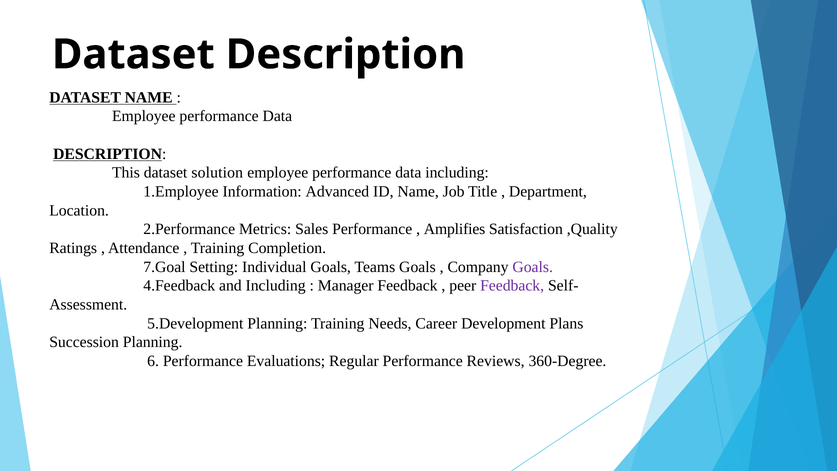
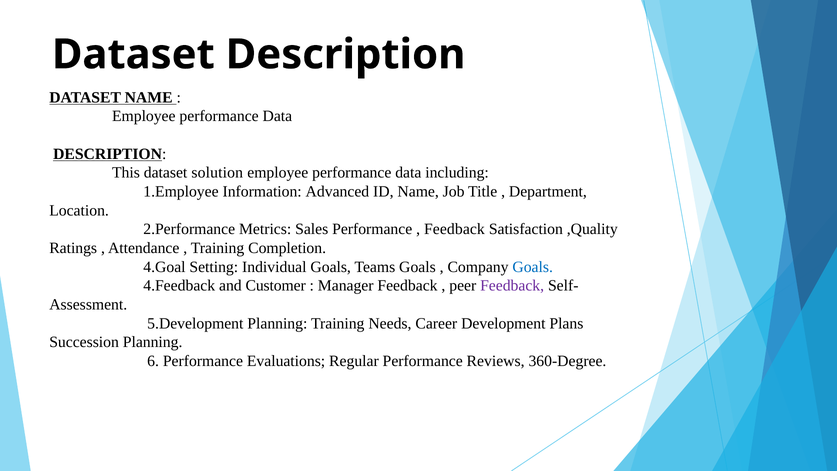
Amplifies at (455, 229): Amplifies -> Feedback
7.Goal: 7.Goal -> 4.Goal
Goals at (533, 267) colour: purple -> blue
and Including: Including -> Customer
